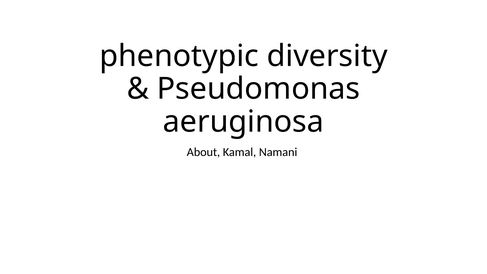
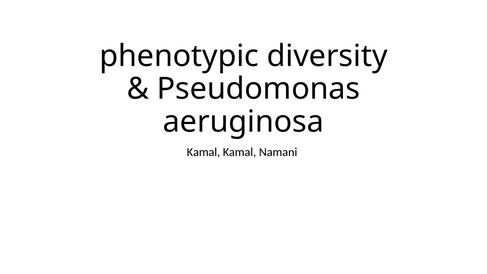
About at (203, 152): About -> Kamal
